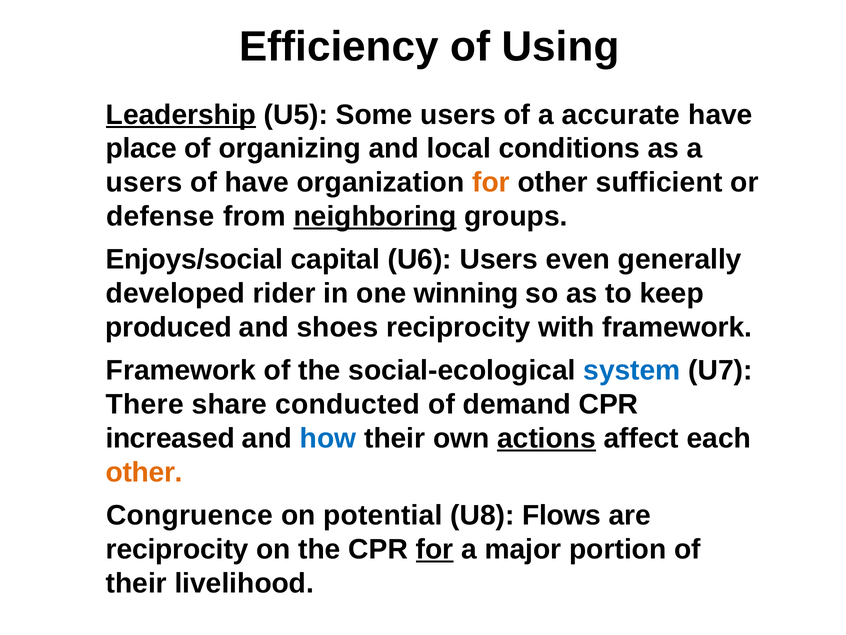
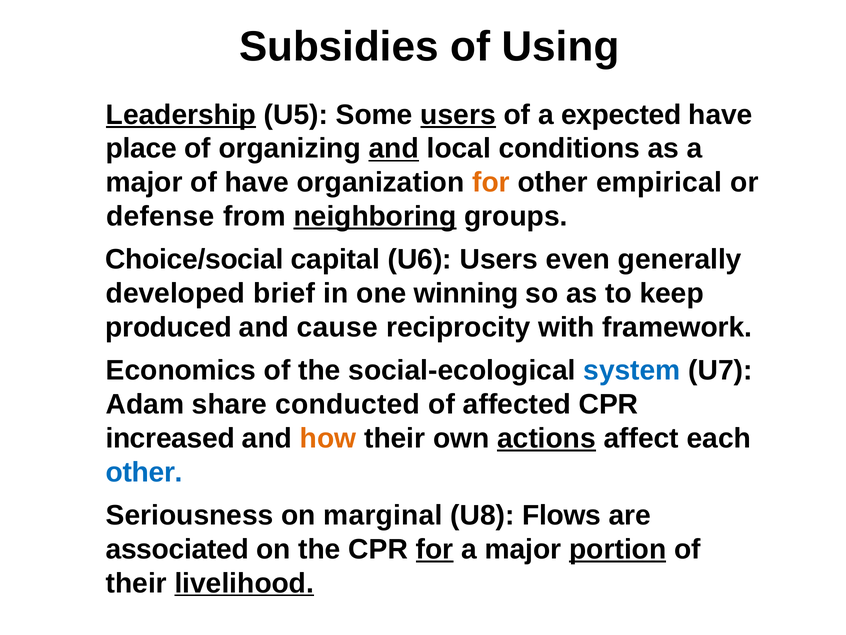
Efficiency: Efficiency -> Subsidies
users at (458, 115) underline: none -> present
accurate: accurate -> expected
and at (394, 149) underline: none -> present
users at (144, 182): users -> major
sufficient: sufficient -> empirical
Enjoys/social: Enjoys/social -> Choice/social
rider: rider -> brief
shoes: shoes -> cause
Framework at (181, 370): Framework -> Economics
There: There -> Adam
demand: demand -> affected
how colour: blue -> orange
other at (144, 472) colour: orange -> blue
Congruence: Congruence -> Seriousness
potential: potential -> marginal
reciprocity at (177, 549): reciprocity -> associated
portion underline: none -> present
livelihood underline: none -> present
